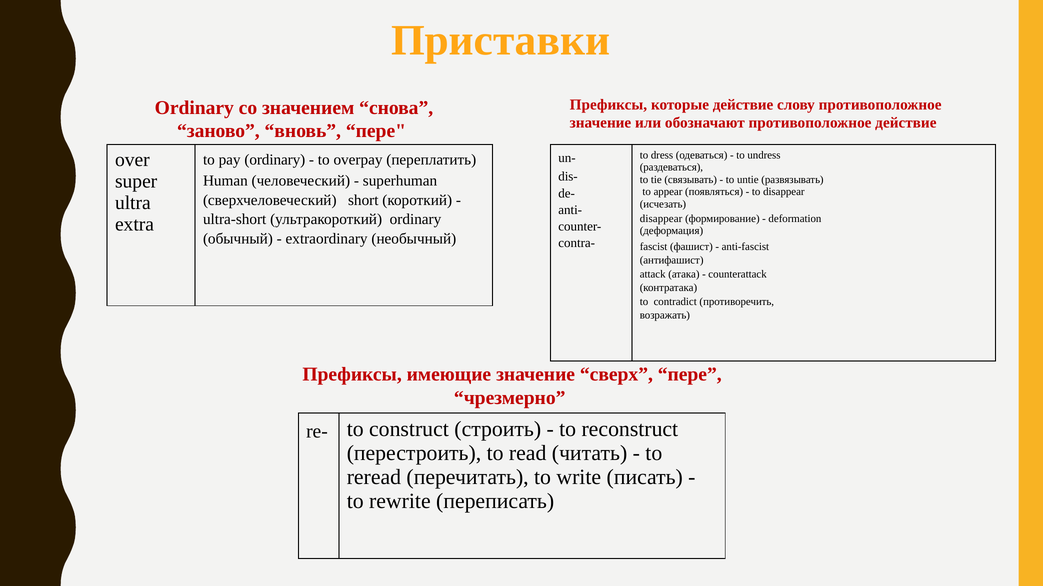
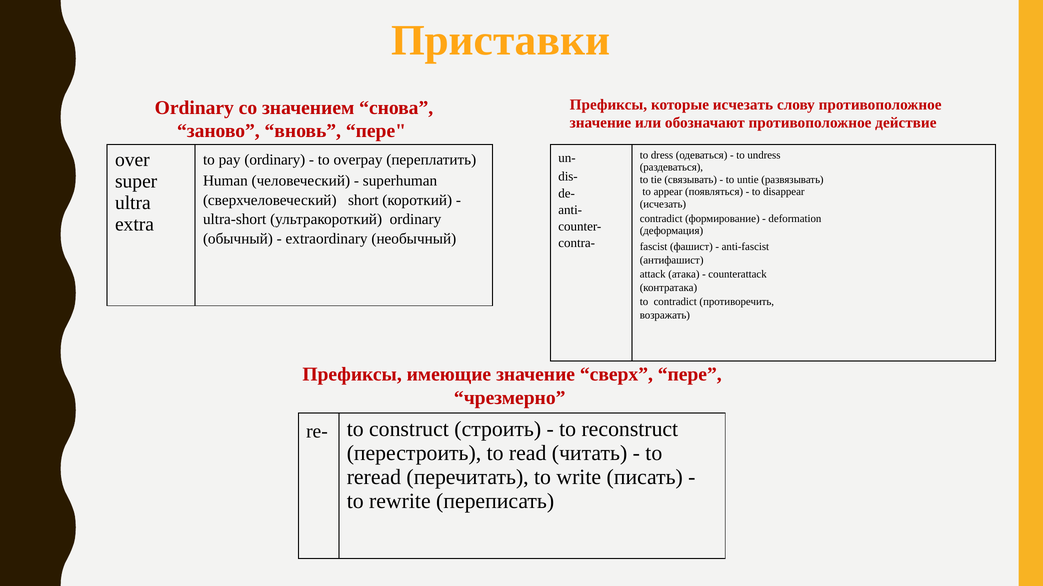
которые действие: действие -> исчезать
disappear at (661, 219): disappear -> contradict
